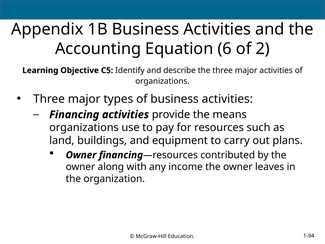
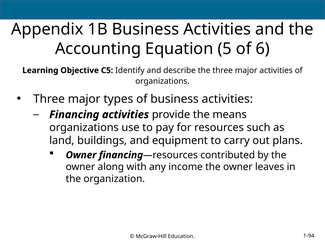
6: 6 -> 5
2: 2 -> 6
